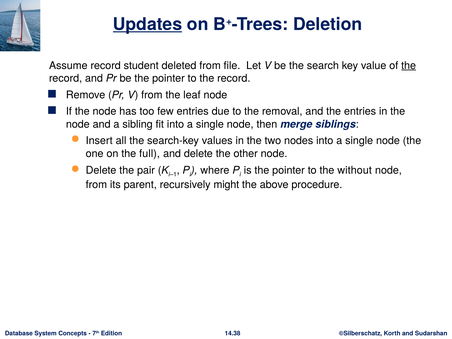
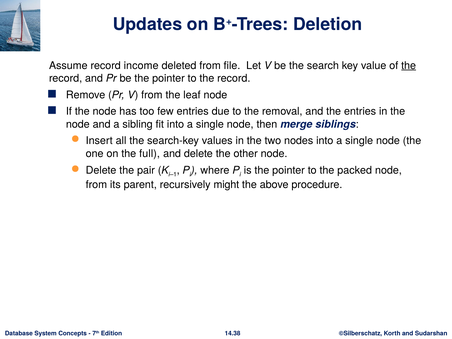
Updates underline: present -> none
student: student -> income
without: without -> packed
